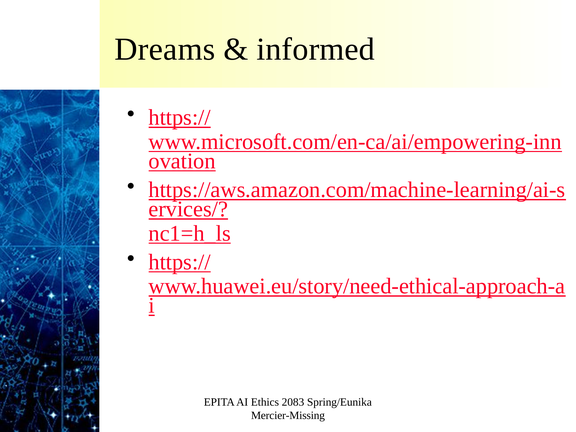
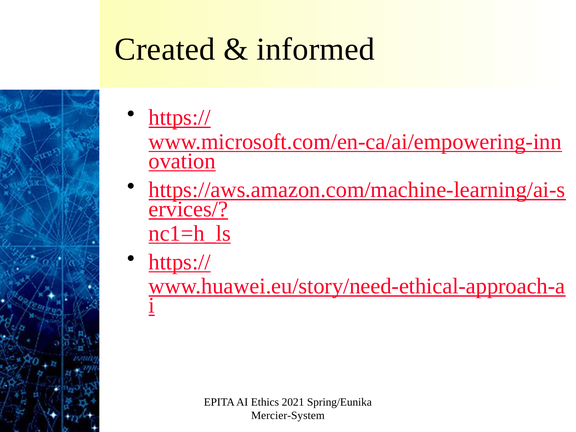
Dreams: Dreams -> Created
2083: 2083 -> 2021
Mercier-Missing: Mercier-Missing -> Mercier-System
